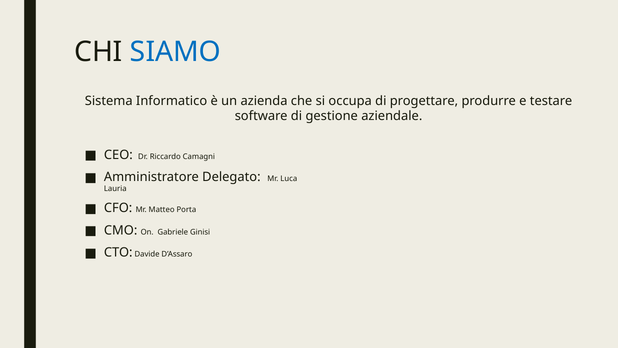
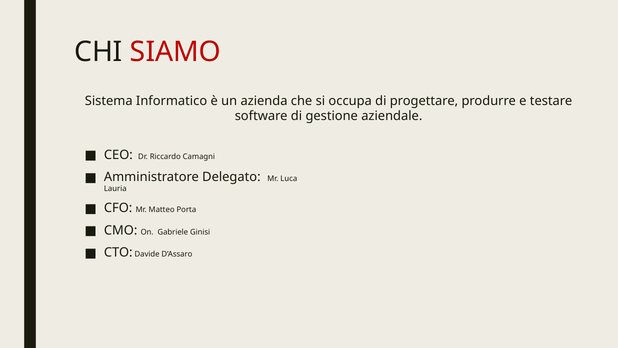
SIAMO colour: blue -> red
